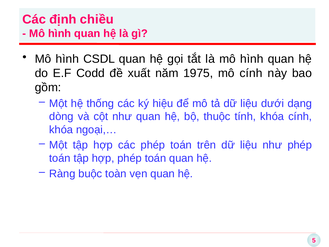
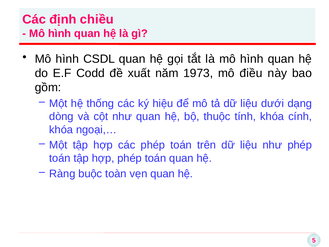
1975: 1975 -> 1973
mô cính: cính -> điều
